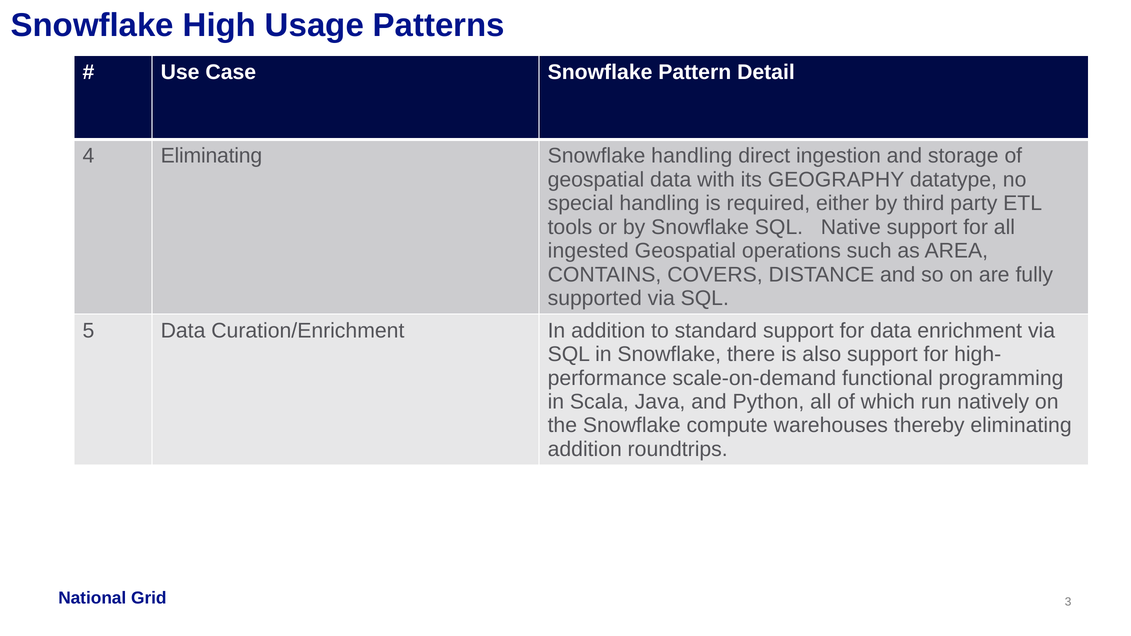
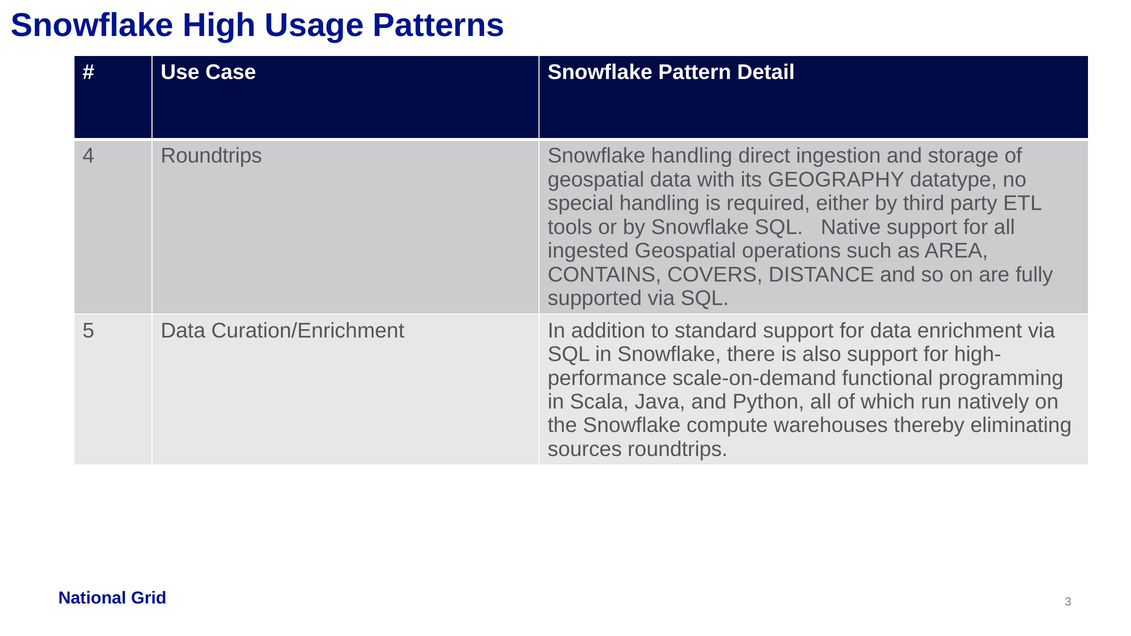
4 Eliminating: Eliminating -> Roundtrips
addition at (585, 449): addition -> sources
